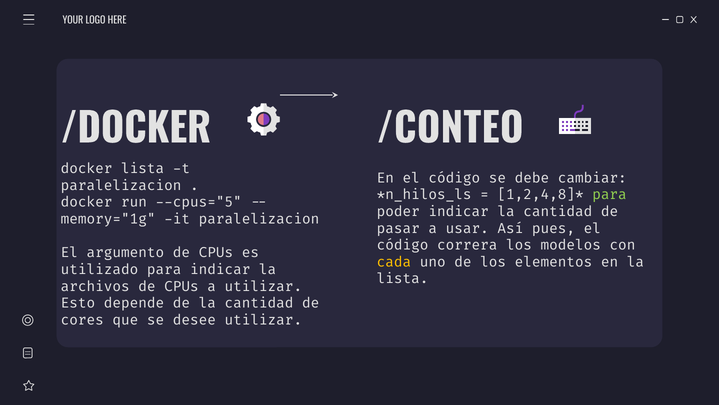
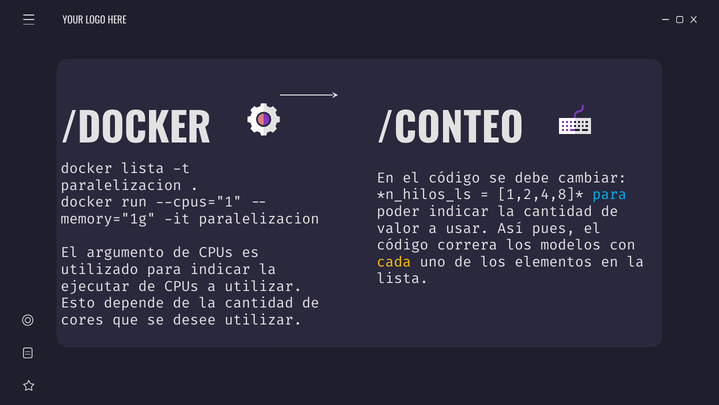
para at (609, 194) colour: light green -> light blue
--cpus="5: --cpus="5 -> --cpus="1
pasar: pasar -> valor
archivos: archivos -> ejecutar
